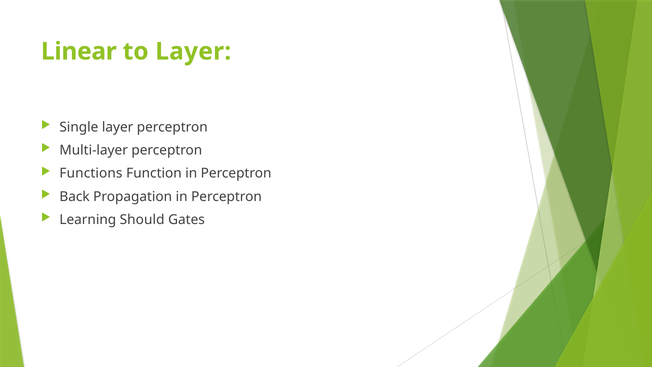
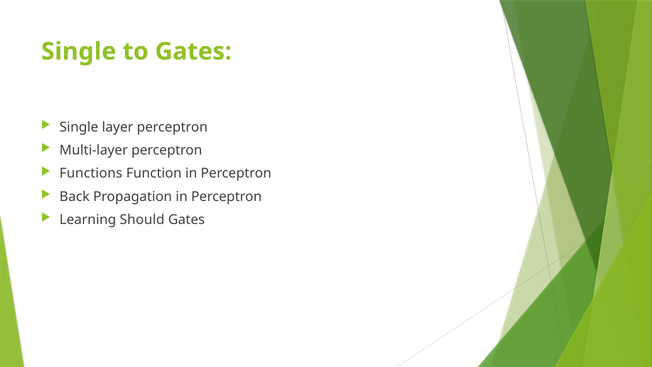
Linear at (79, 51): Linear -> Single
to Layer: Layer -> Gates
